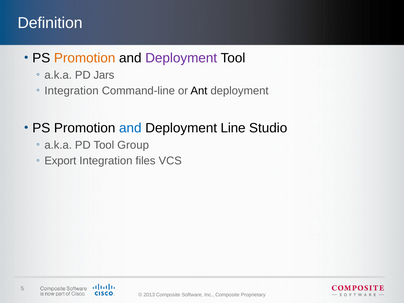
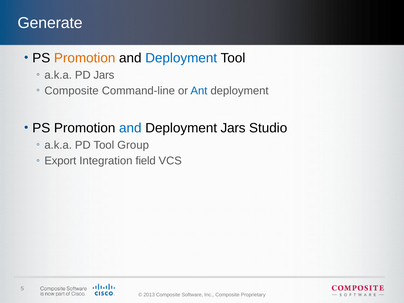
Definition: Definition -> Generate
Deployment at (181, 58) colour: purple -> blue
Integration at (72, 91): Integration -> Composite
Ant colour: black -> blue
Deployment Line: Line -> Jars
files: files -> field
